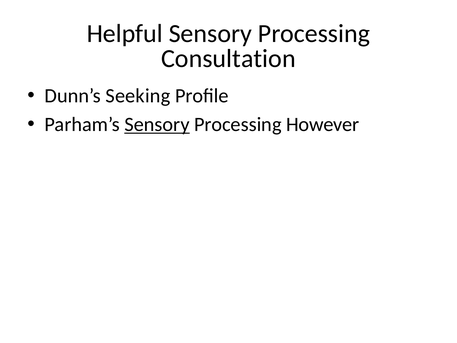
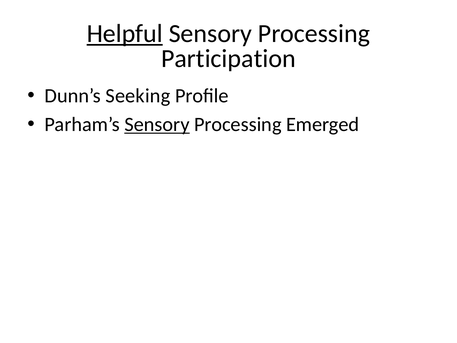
Helpful underline: none -> present
Consultation: Consultation -> Participation
However: However -> Emerged
